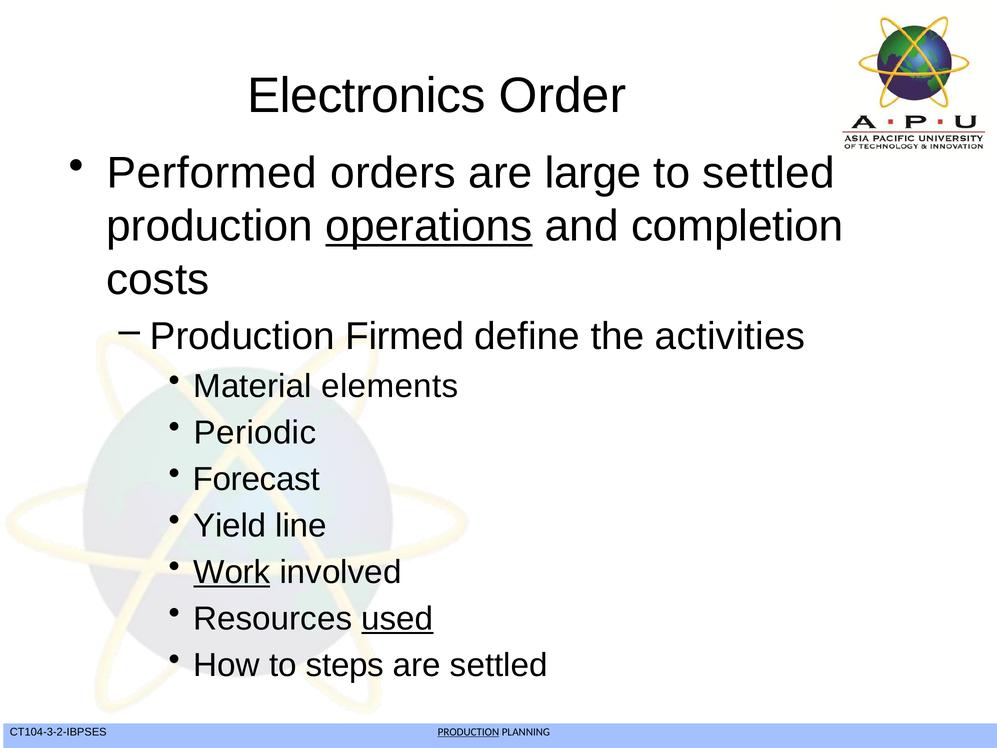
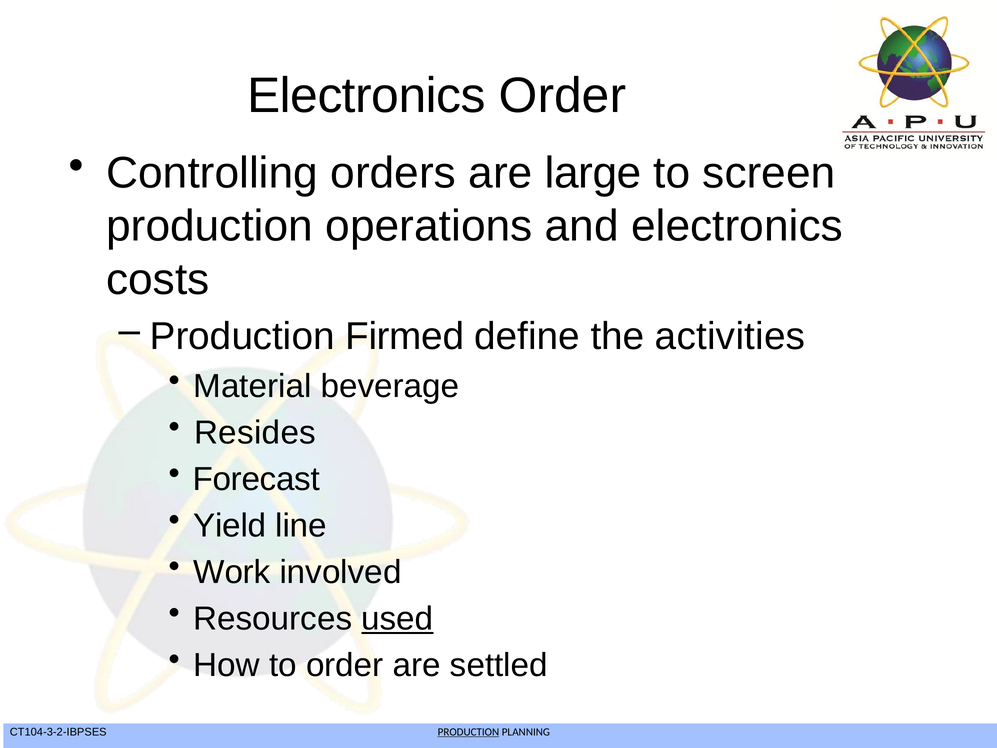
Performed: Performed -> Controlling
to settled: settled -> screen
operations underline: present -> none
and completion: completion -> electronics
elements: elements -> beverage
Periodic: Periodic -> Resides
Work underline: present -> none
to steps: steps -> order
